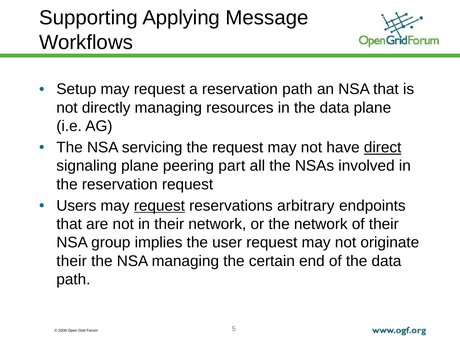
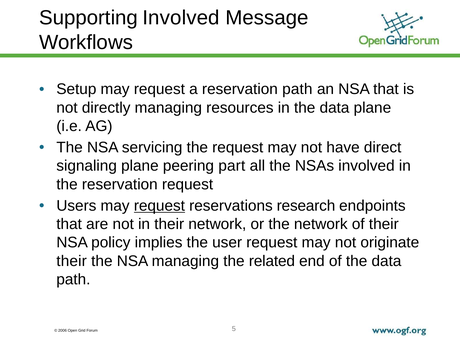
Supporting Applying: Applying -> Involved
direct underline: present -> none
arbitrary: arbitrary -> research
group: group -> policy
certain: certain -> related
